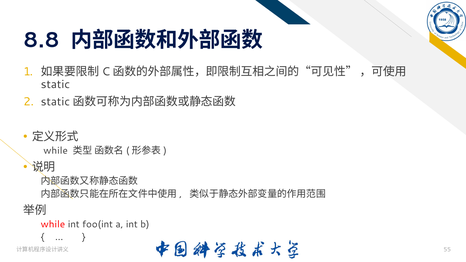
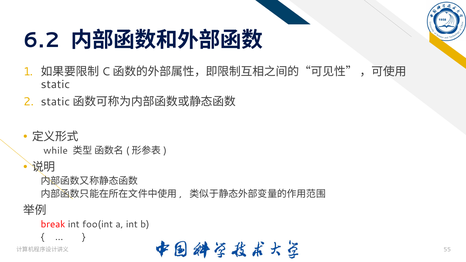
8.8: 8.8 -> 6.2
while at (53, 224): while -> break
